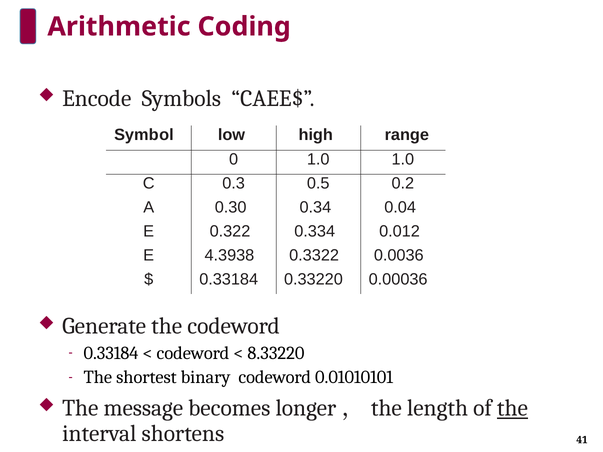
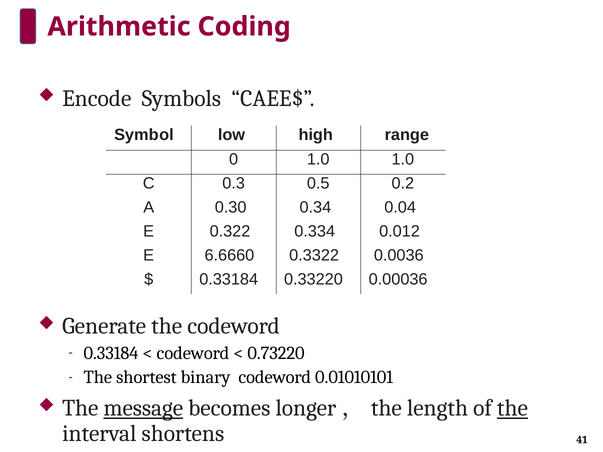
4.3938: 4.3938 -> 6.6660
8.33220: 8.33220 -> 0.73220
message underline: none -> present
